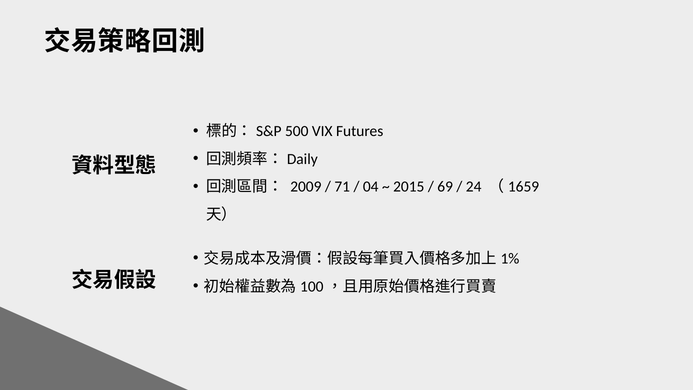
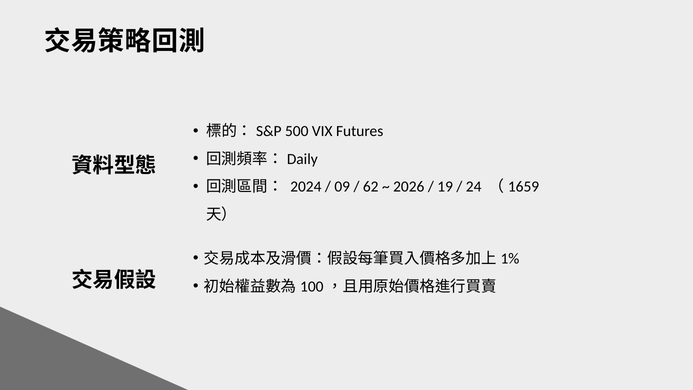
2009: 2009 -> 2024
71: 71 -> 09
04: 04 -> 62
2015: 2015 -> 2026
69: 69 -> 19
